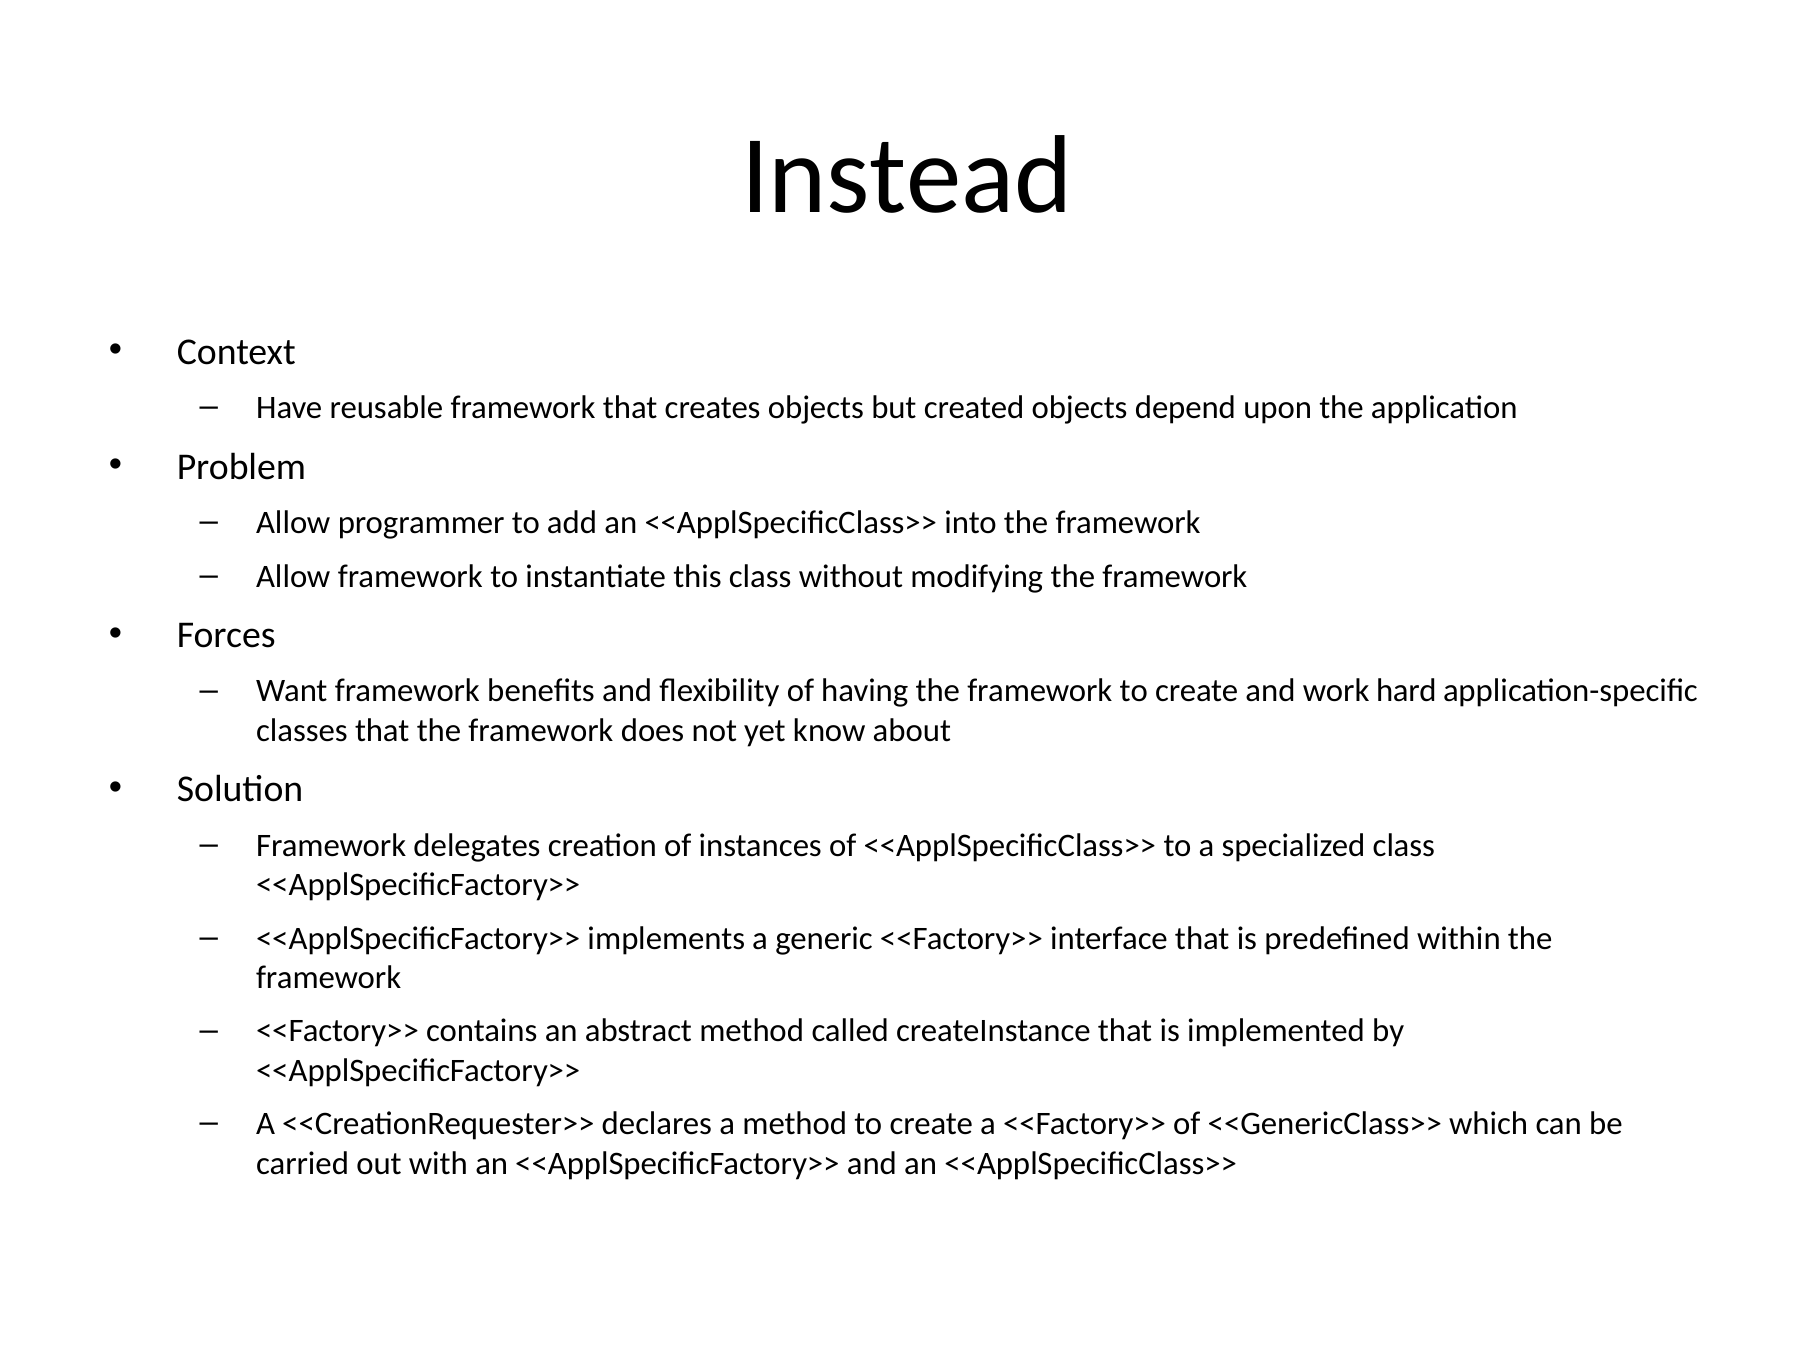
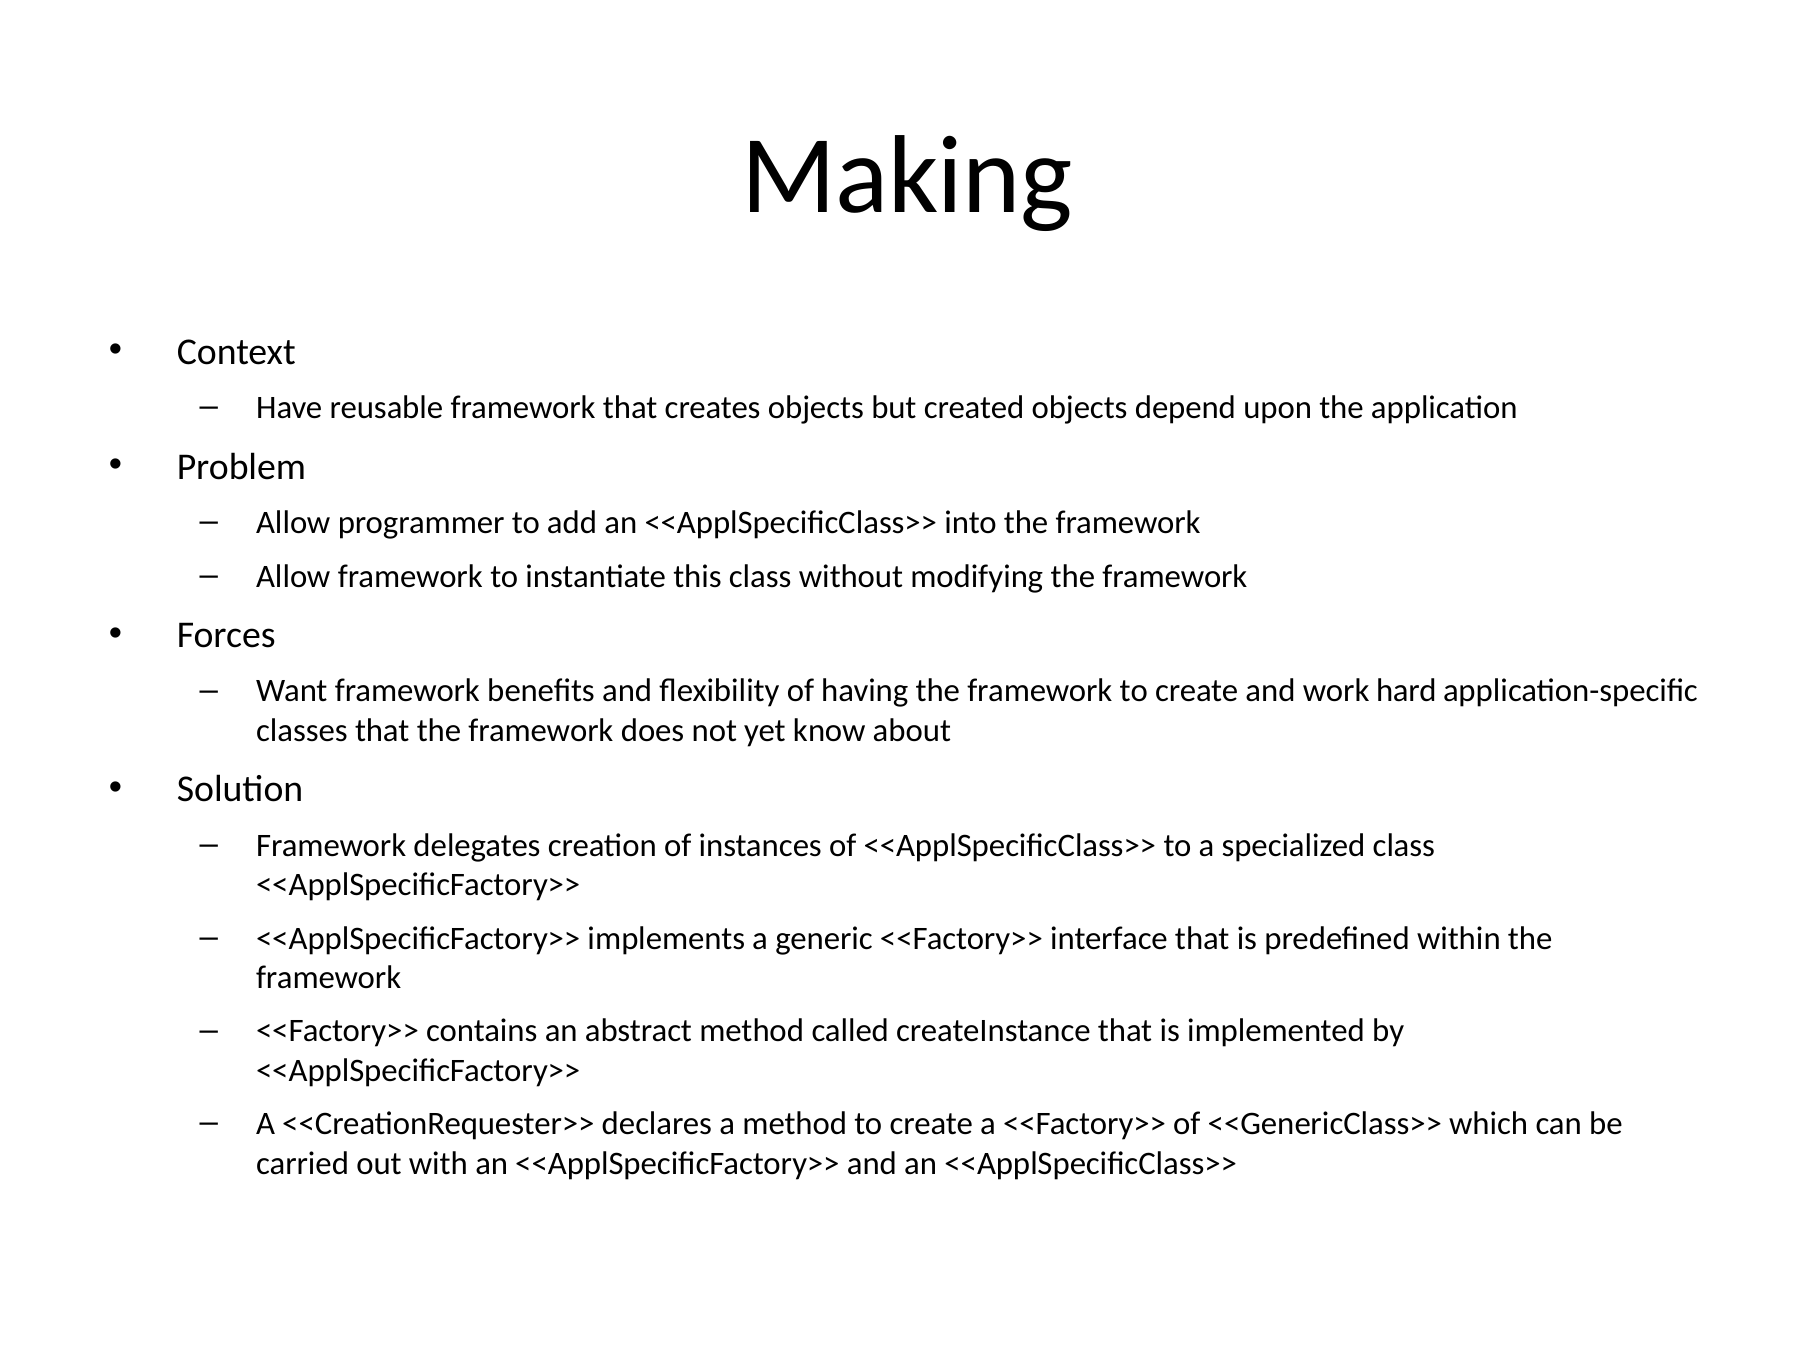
Instead: Instead -> Making
